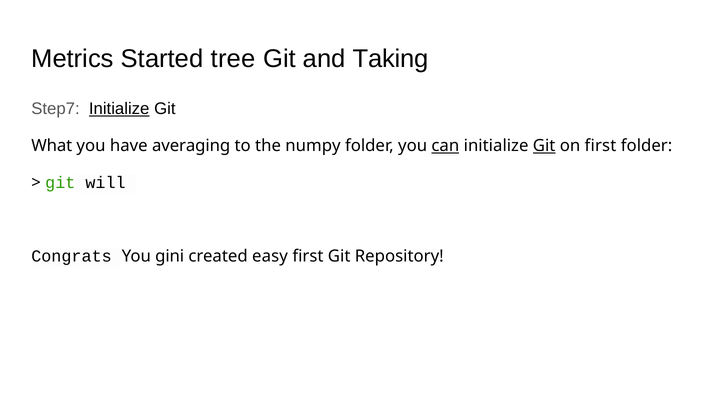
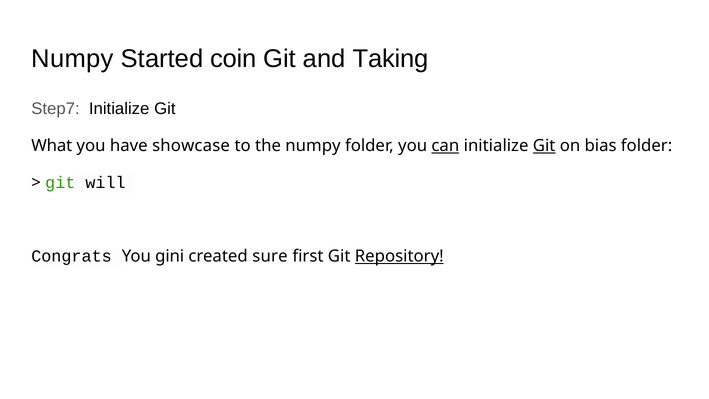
Metrics at (72, 59): Metrics -> Numpy
tree: tree -> coin
Initialize at (119, 109) underline: present -> none
averaging: averaging -> showcase
on first: first -> bias
easy: easy -> sure
Repository underline: none -> present
